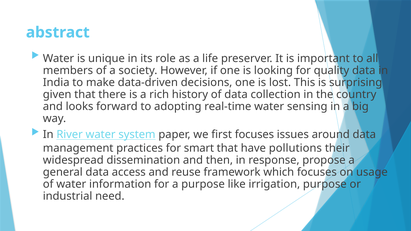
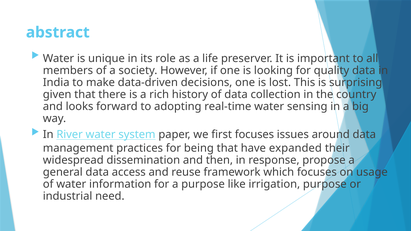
smart: smart -> being
pollutions: pollutions -> expanded
